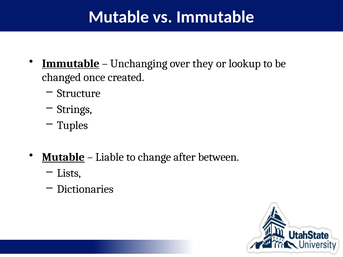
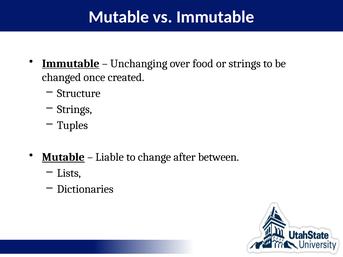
they: they -> food
or lookup: lookup -> strings
